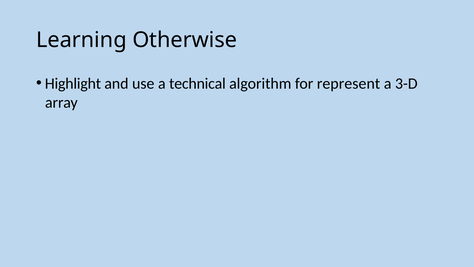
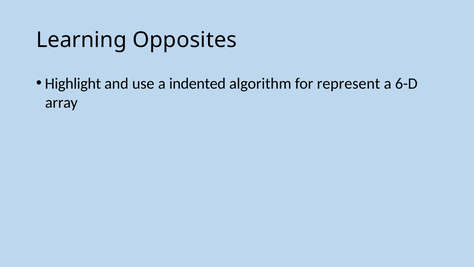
Otherwise: Otherwise -> Opposites
technical: technical -> indented
3-D: 3-D -> 6-D
